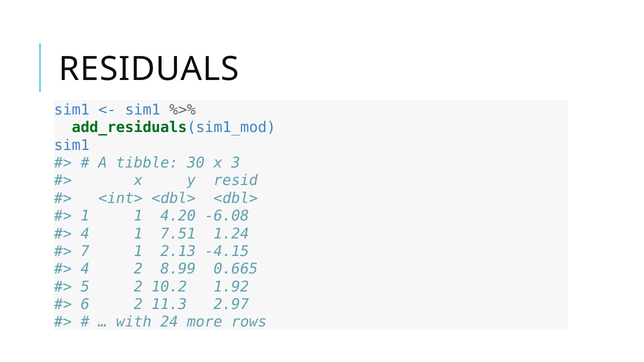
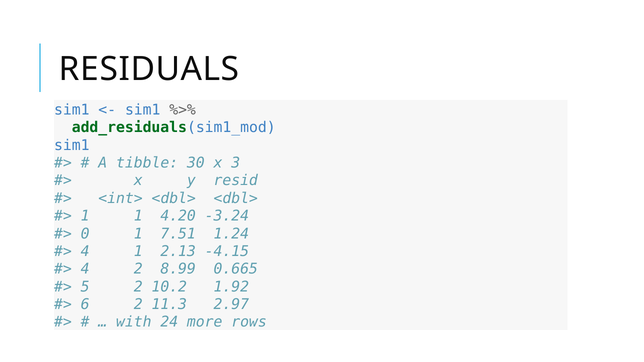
-6.08: -6.08 -> -3.24
4 at (85, 234): 4 -> 0
7 at (85, 252): 7 -> 4
